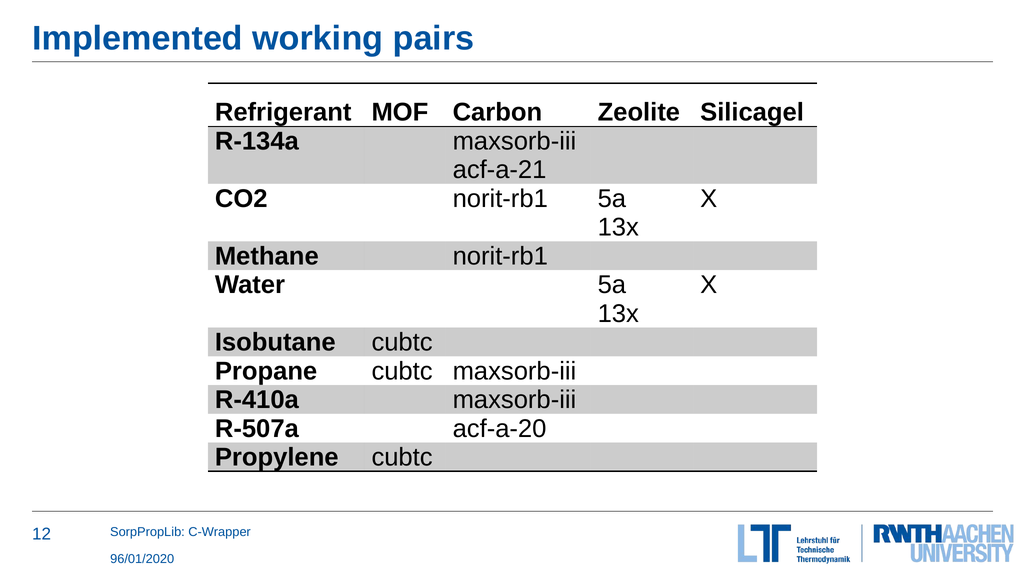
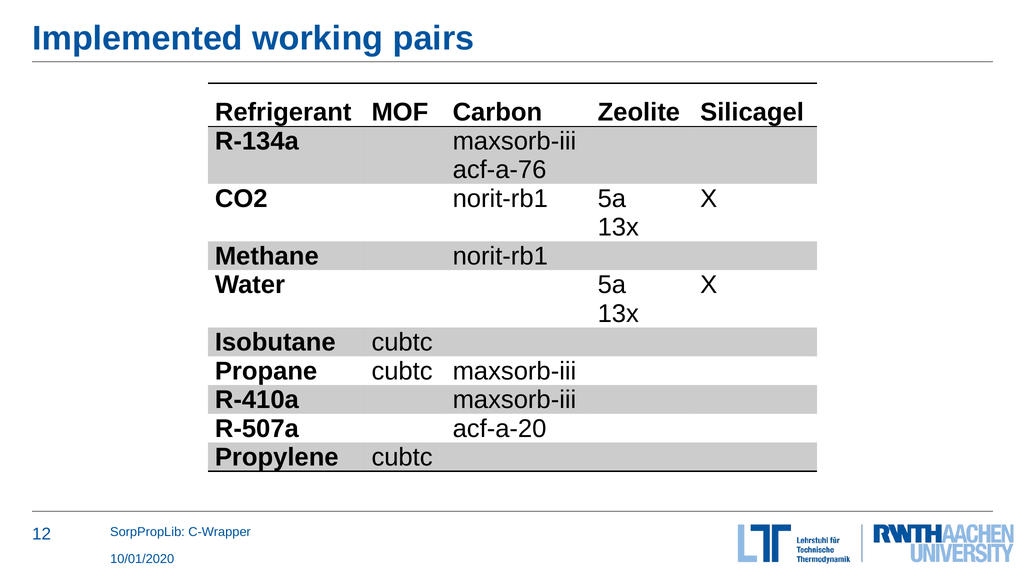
acf-a-21: acf-a-21 -> acf-a-76
96/01/2020: 96/01/2020 -> 10/01/2020
